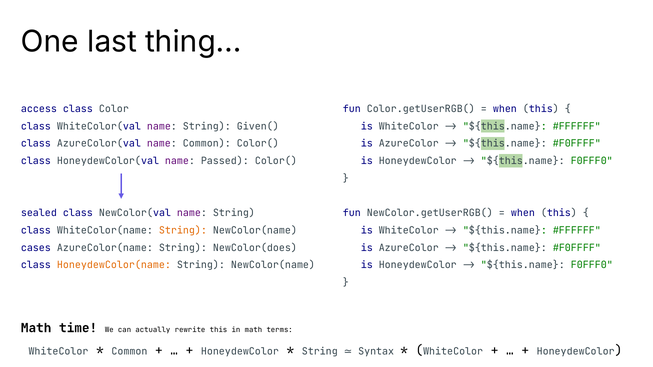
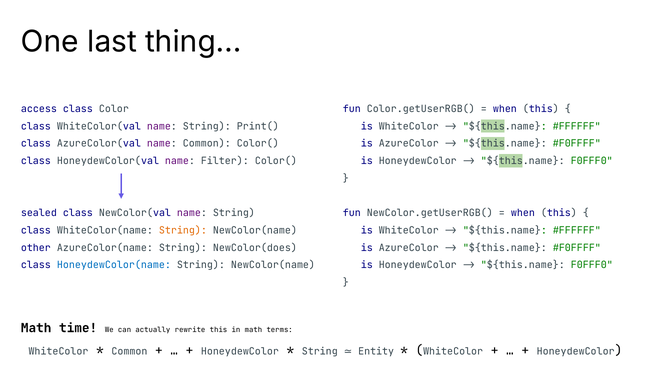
Given(: Given( -> Print(
Passed: Passed -> Filter
cases: cases -> other
HoneydewColor(name colour: orange -> blue
Syntax: Syntax -> Entity
